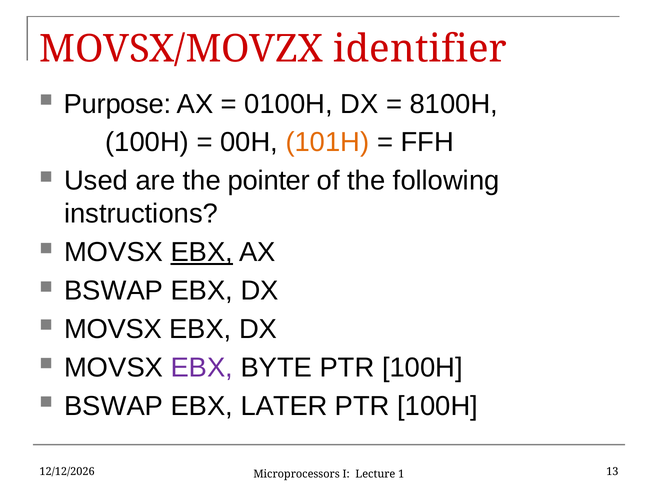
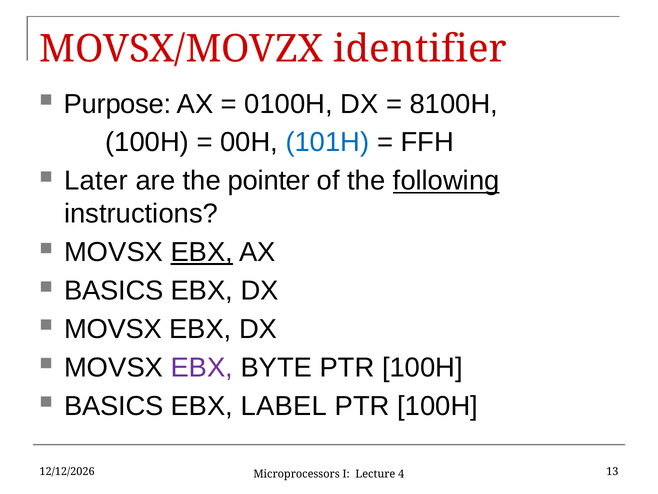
101H colour: orange -> blue
Used: Used -> Later
following underline: none -> present
BSWAP at (114, 290): BSWAP -> BASICS
BSWAP at (114, 406): BSWAP -> BASICS
LATER: LATER -> LABEL
1: 1 -> 4
